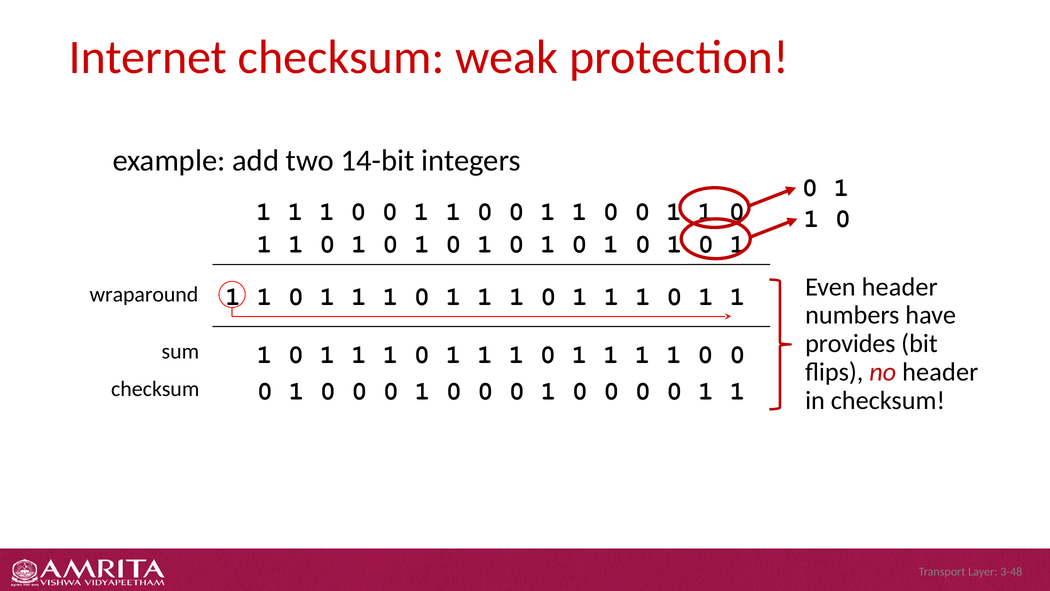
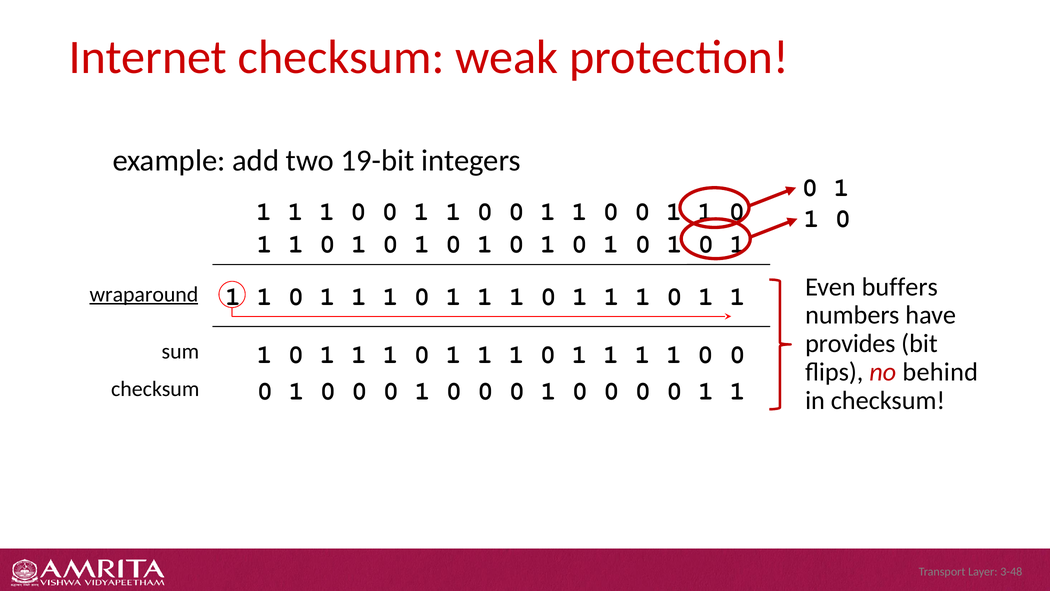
14-bit: 14-bit -> 19-bit
Even header: header -> buffers
wraparound underline: none -> present
no header: header -> behind
